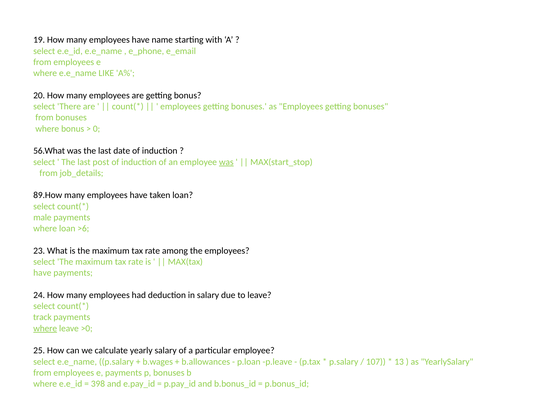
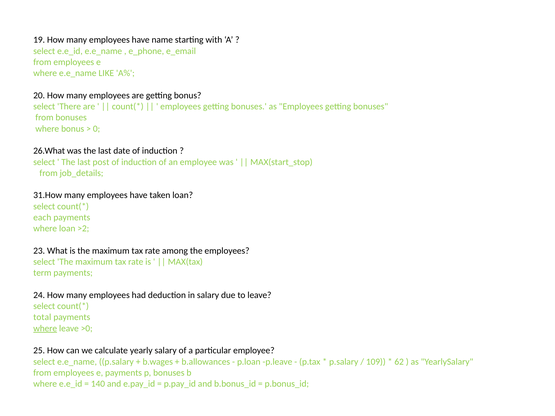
56.What: 56.What -> 26.What
was at (226, 162) underline: present -> none
89.How: 89.How -> 31.How
male: male -> each
>6: >6 -> >2
have at (42, 273): have -> term
track: track -> total
107: 107 -> 109
13: 13 -> 62
398: 398 -> 140
